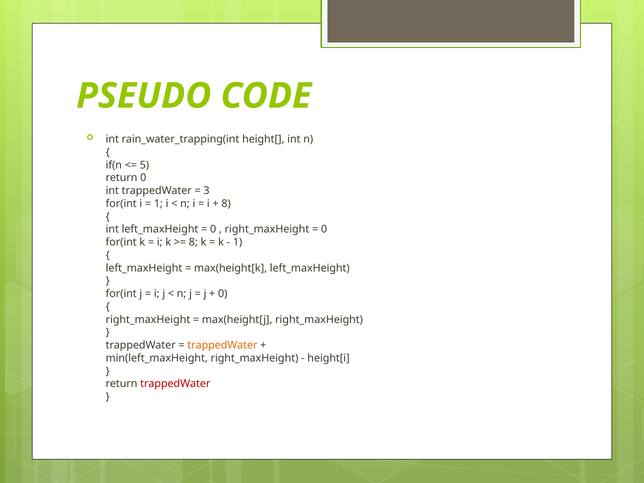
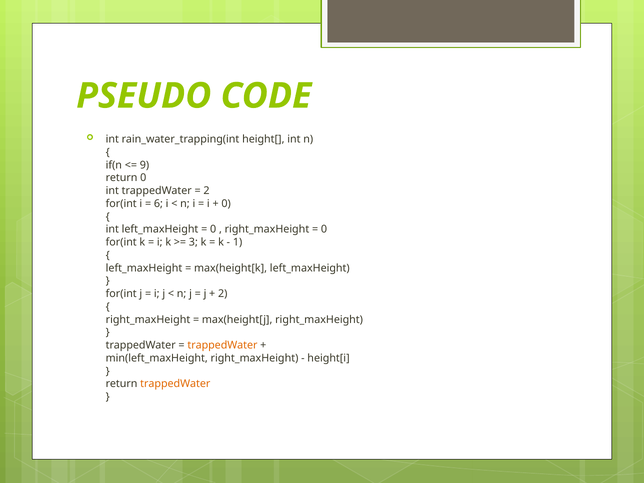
5: 5 -> 9
3 at (207, 191): 3 -> 2
1 at (158, 204): 1 -> 6
8 at (226, 204): 8 -> 0
8 at (193, 242): 8 -> 3
0 at (223, 294): 0 -> 2
trappedWater at (175, 384) colour: red -> orange
